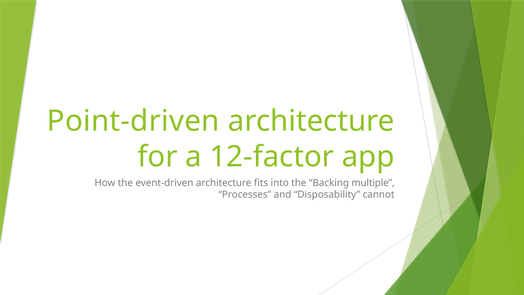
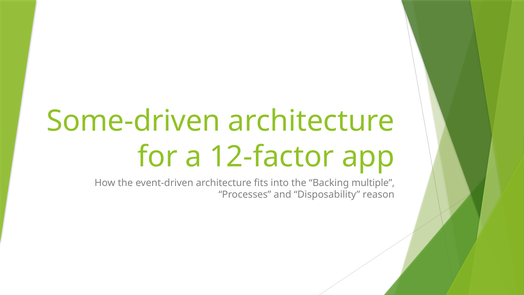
Point-driven: Point-driven -> Some-driven
cannot: cannot -> reason
